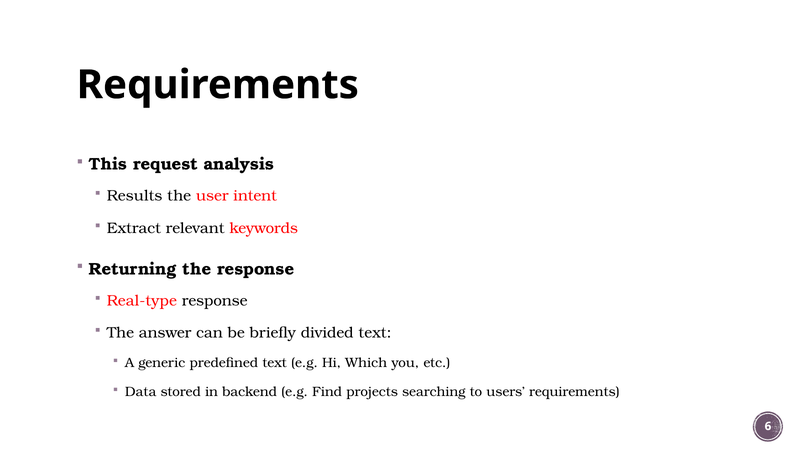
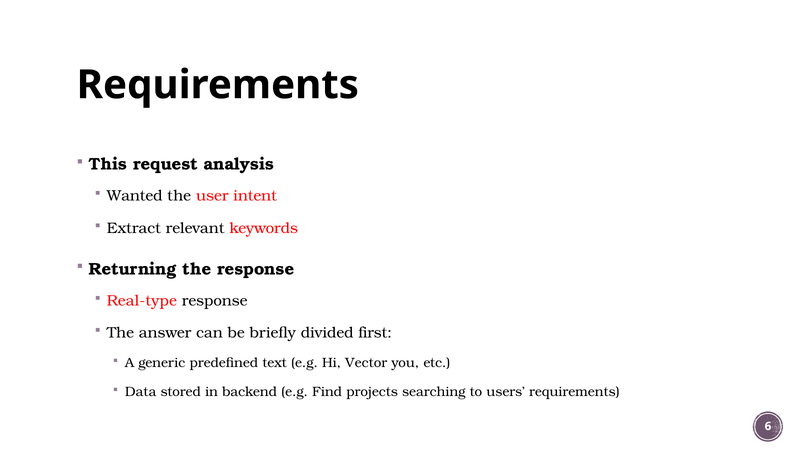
Results: Results -> Wanted
divided text: text -> first
Which: Which -> Vector
